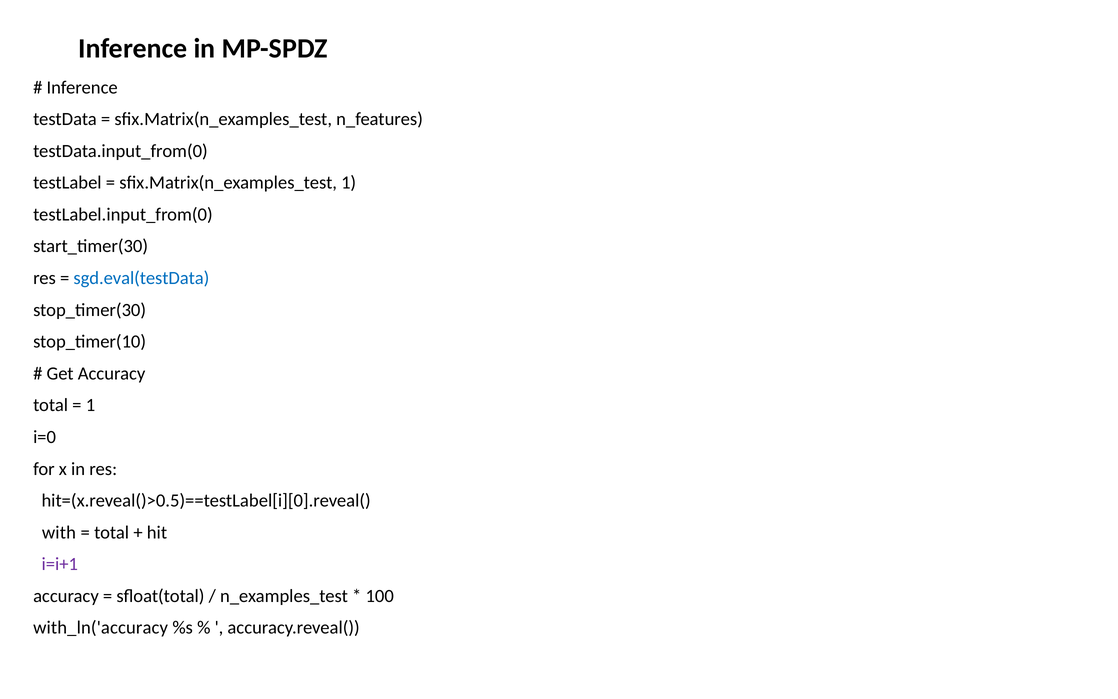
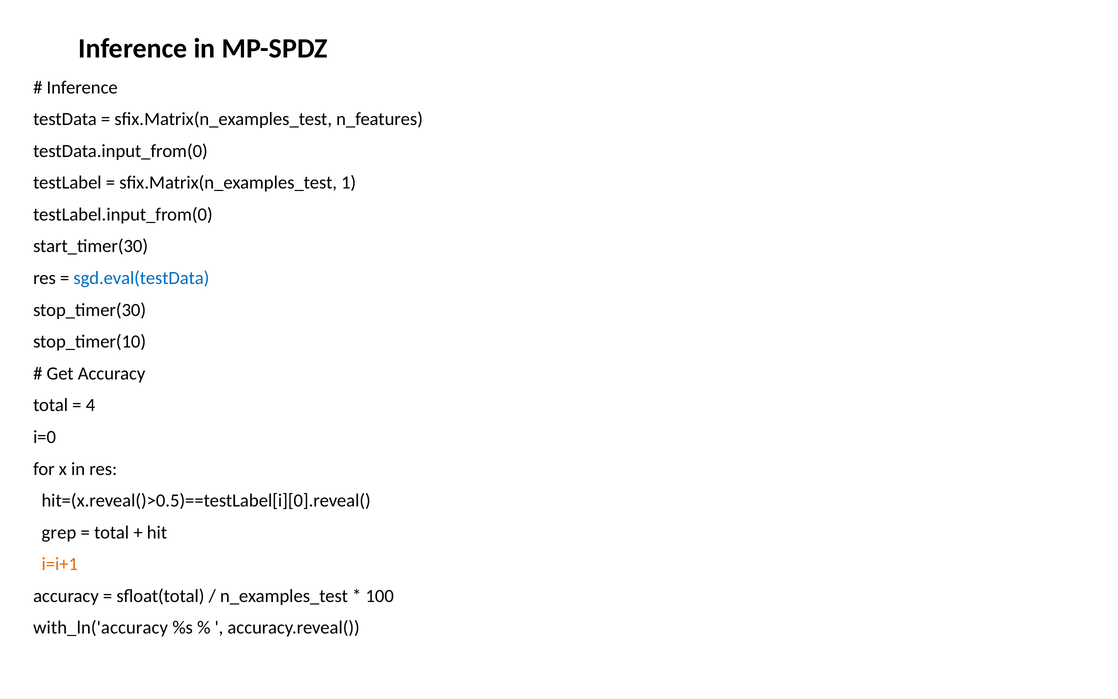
1 at (90, 405): 1 -> 4
with: with -> grep
i=i+1 colour: purple -> orange
